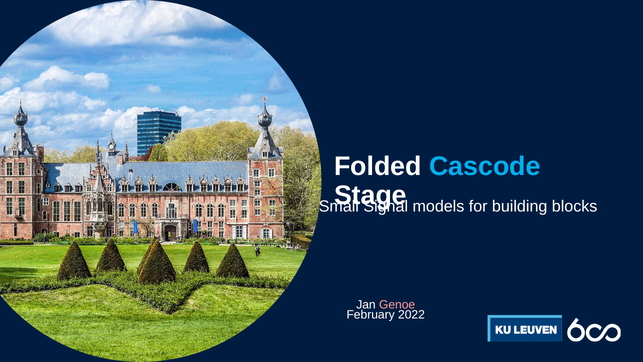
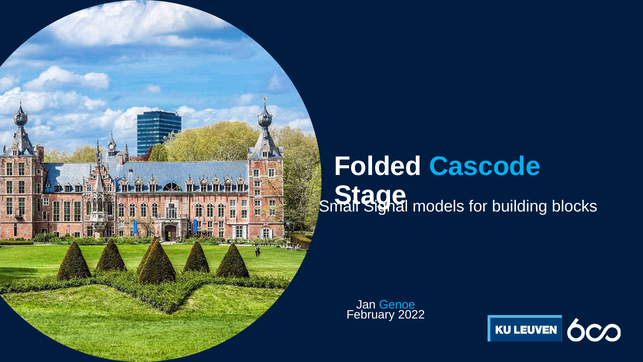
Genoe colour: pink -> light blue
